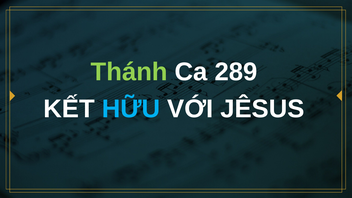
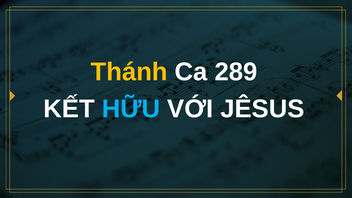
Thánh colour: light green -> yellow
